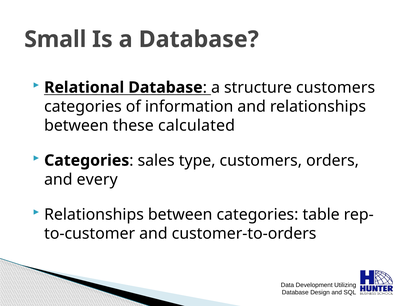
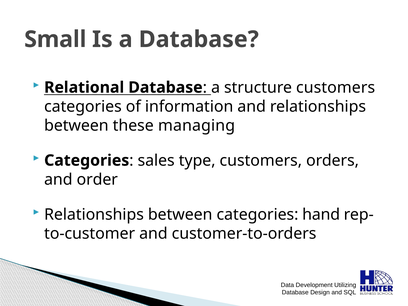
calculated: calculated -> managing
every: every -> order
table: table -> hand
